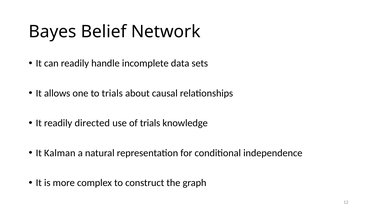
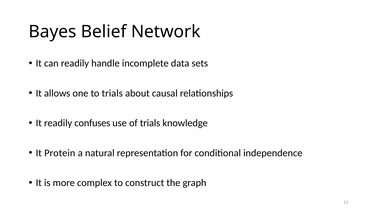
directed: directed -> confuses
Kalman: Kalman -> Protein
